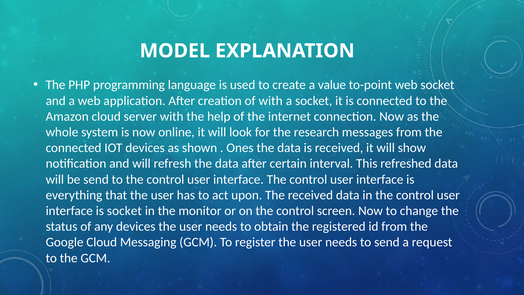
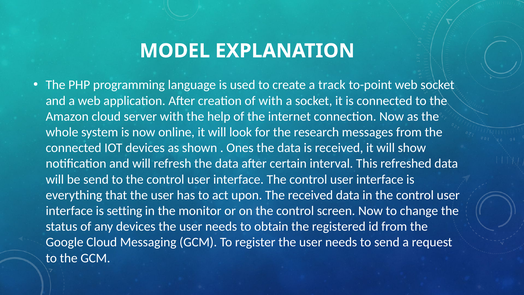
value: value -> track
is socket: socket -> setting
